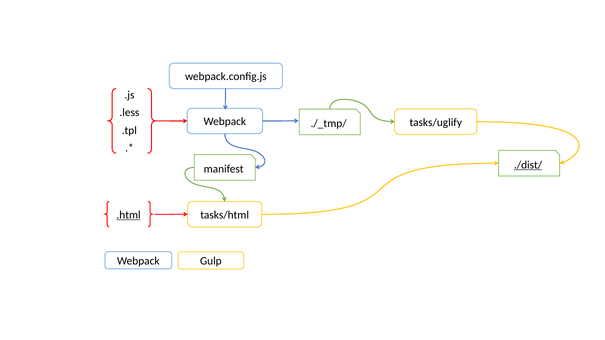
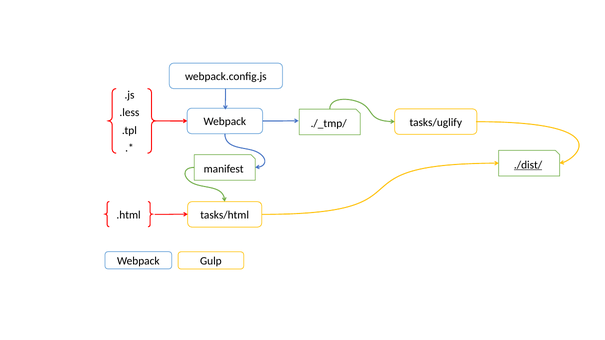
.html underline: present -> none
